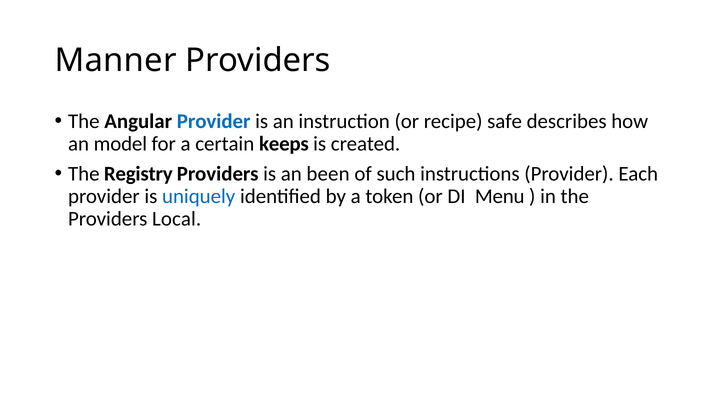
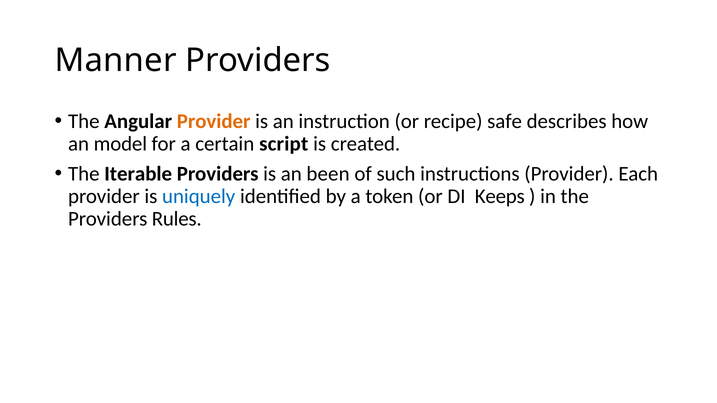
Provider at (214, 121) colour: blue -> orange
keeps: keeps -> script
Registry: Registry -> Iterable
Menu: Menu -> Keeps
Local: Local -> Rules
